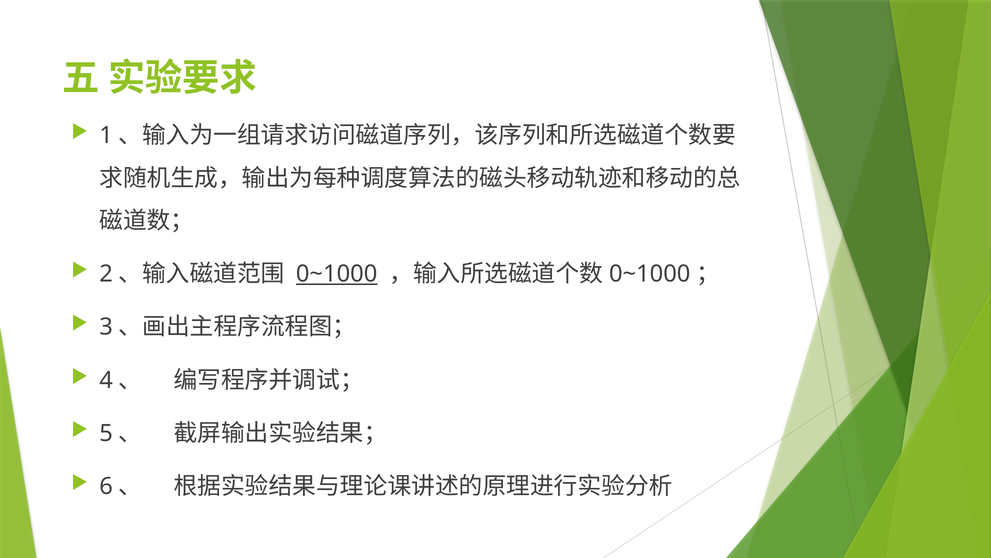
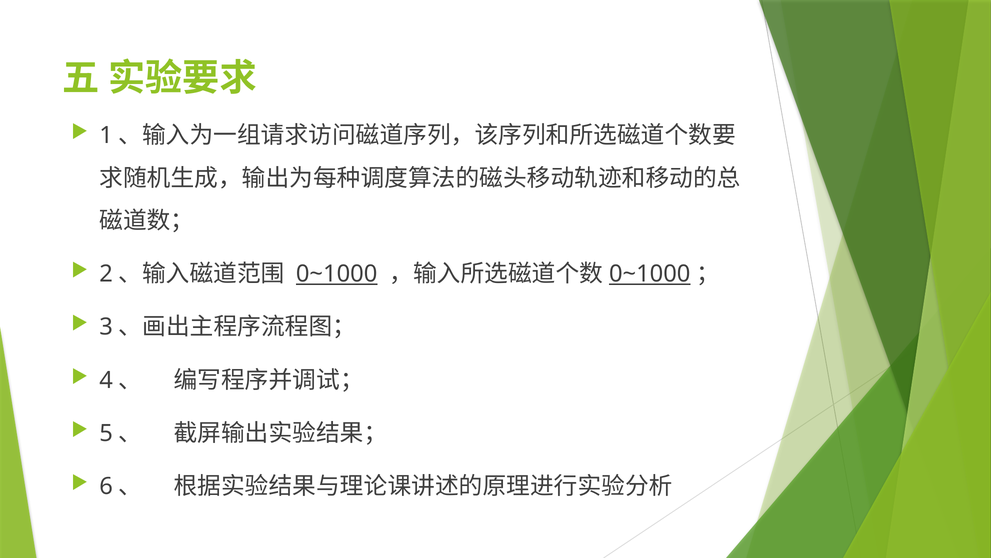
0~1000 at (650, 274) underline: none -> present
